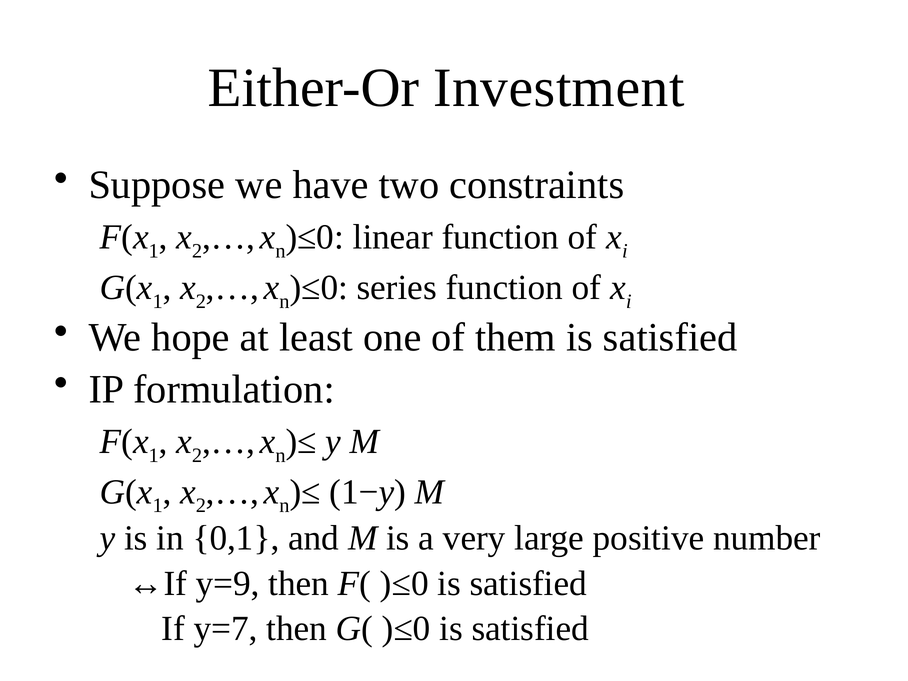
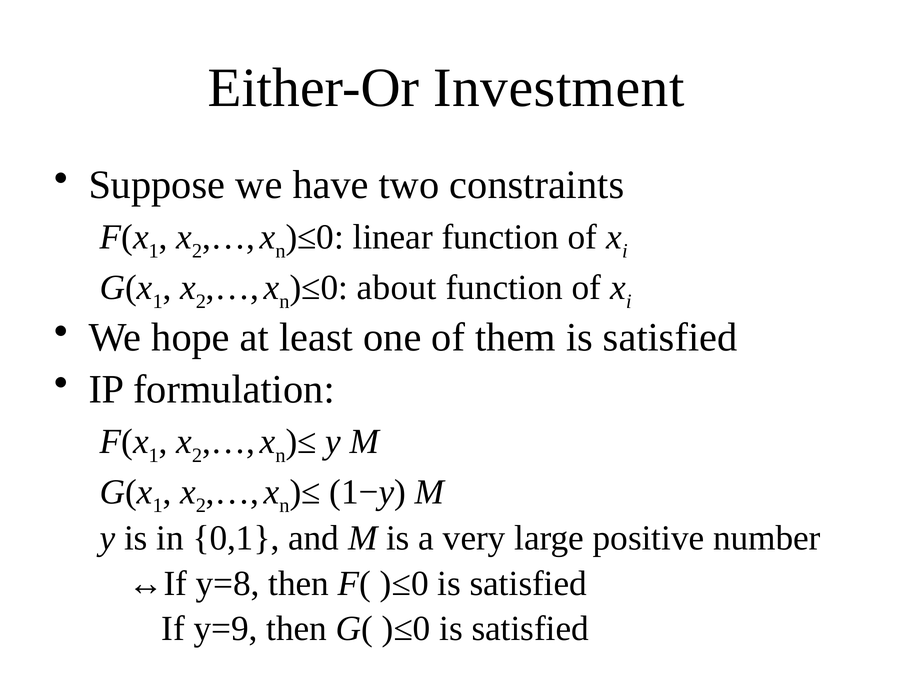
series: series -> about
y=9: y=9 -> y=8
y=7: y=7 -> y=9
